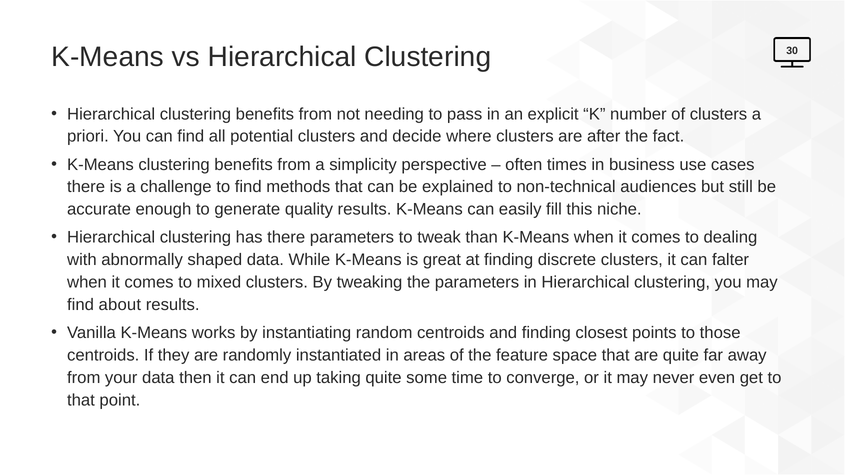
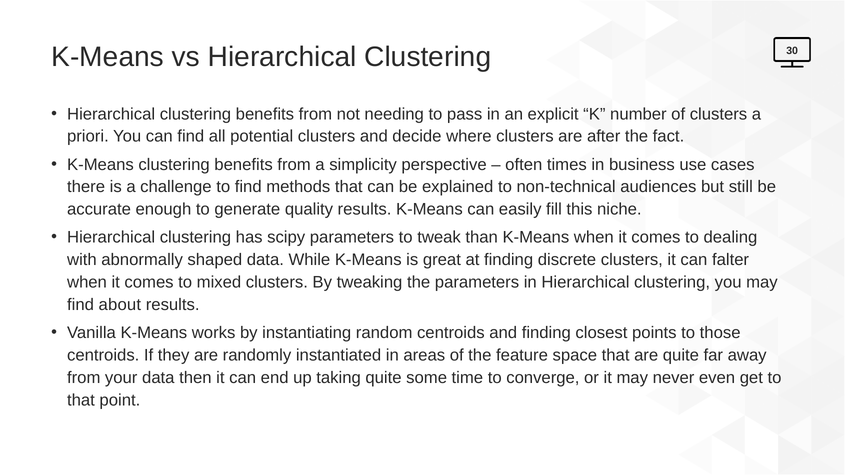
has there: there -> scipy
